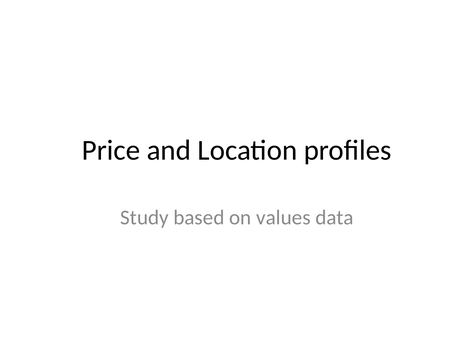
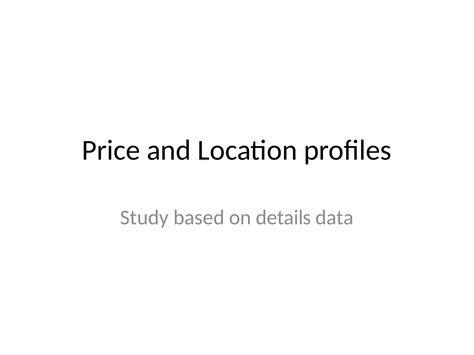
values: values -> details
